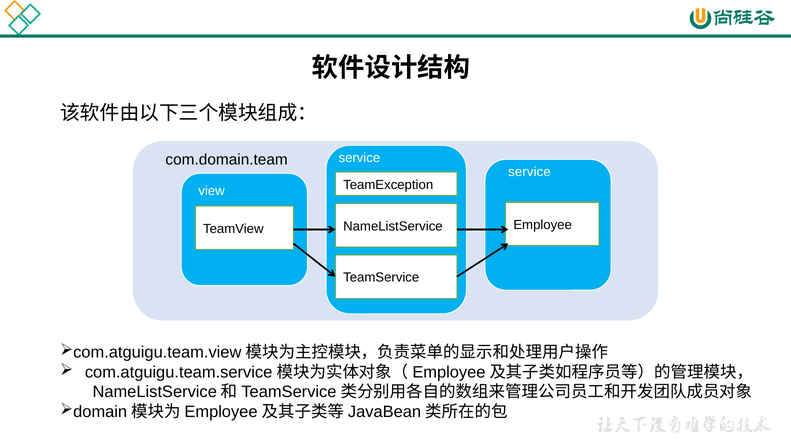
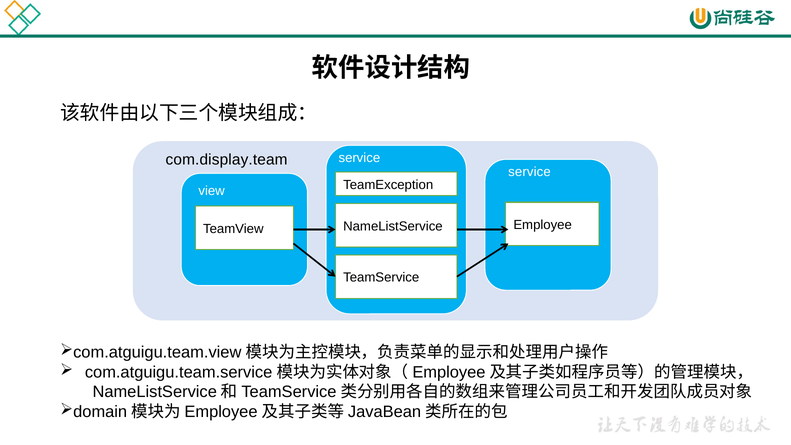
com.domain.team: com.domain.team -> com.display.team
